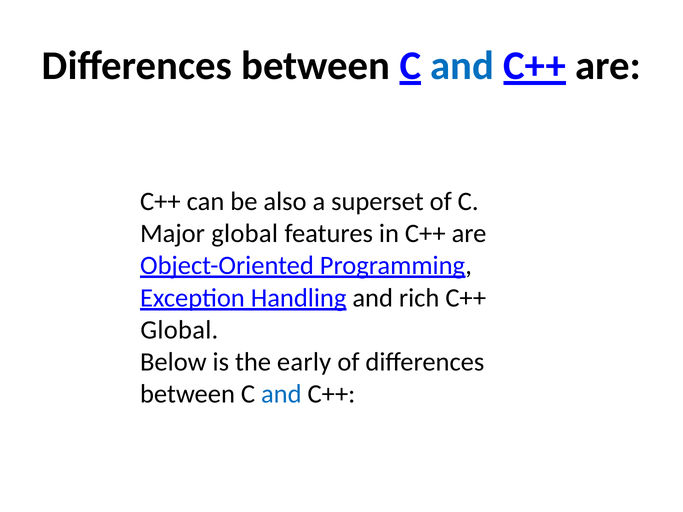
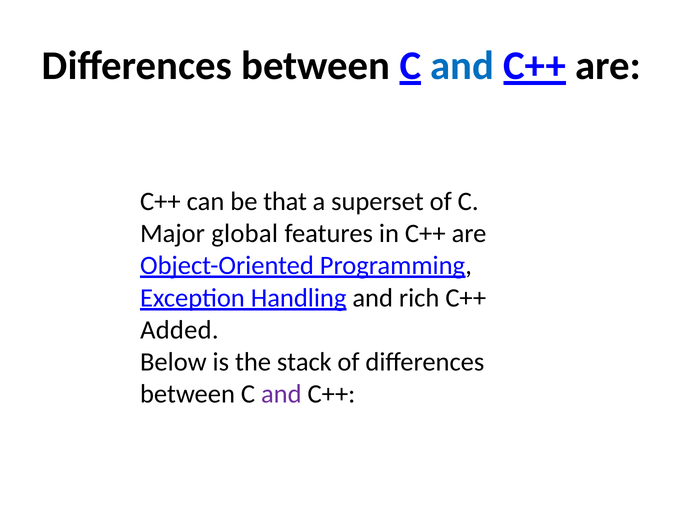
also: also -> that
Global at (179, 330): Global -> Added
early: early -> stack
and at (281, 394) colour: blue -> purple
